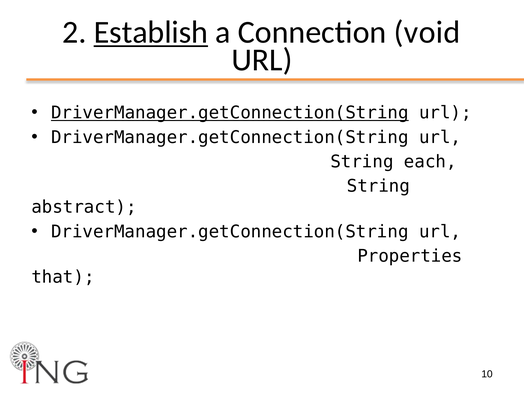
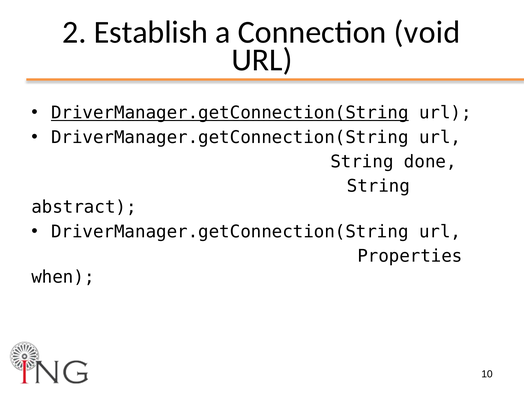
Establish underline: present -> none
each: each -> done
that: that -> when
